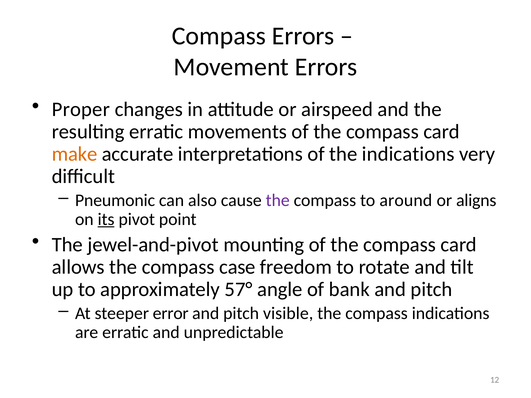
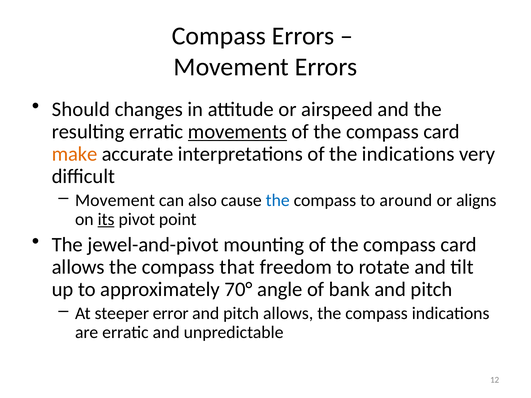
Proper: Proper -> Should
movements underline: none -> present
Pneumonic at (115, 200): Pneumonic -> Movement
the at (278, 200) colour: purple -> blue
case: case -> that
57°: 57° -> 70°
pitch visible: visible -> allows
